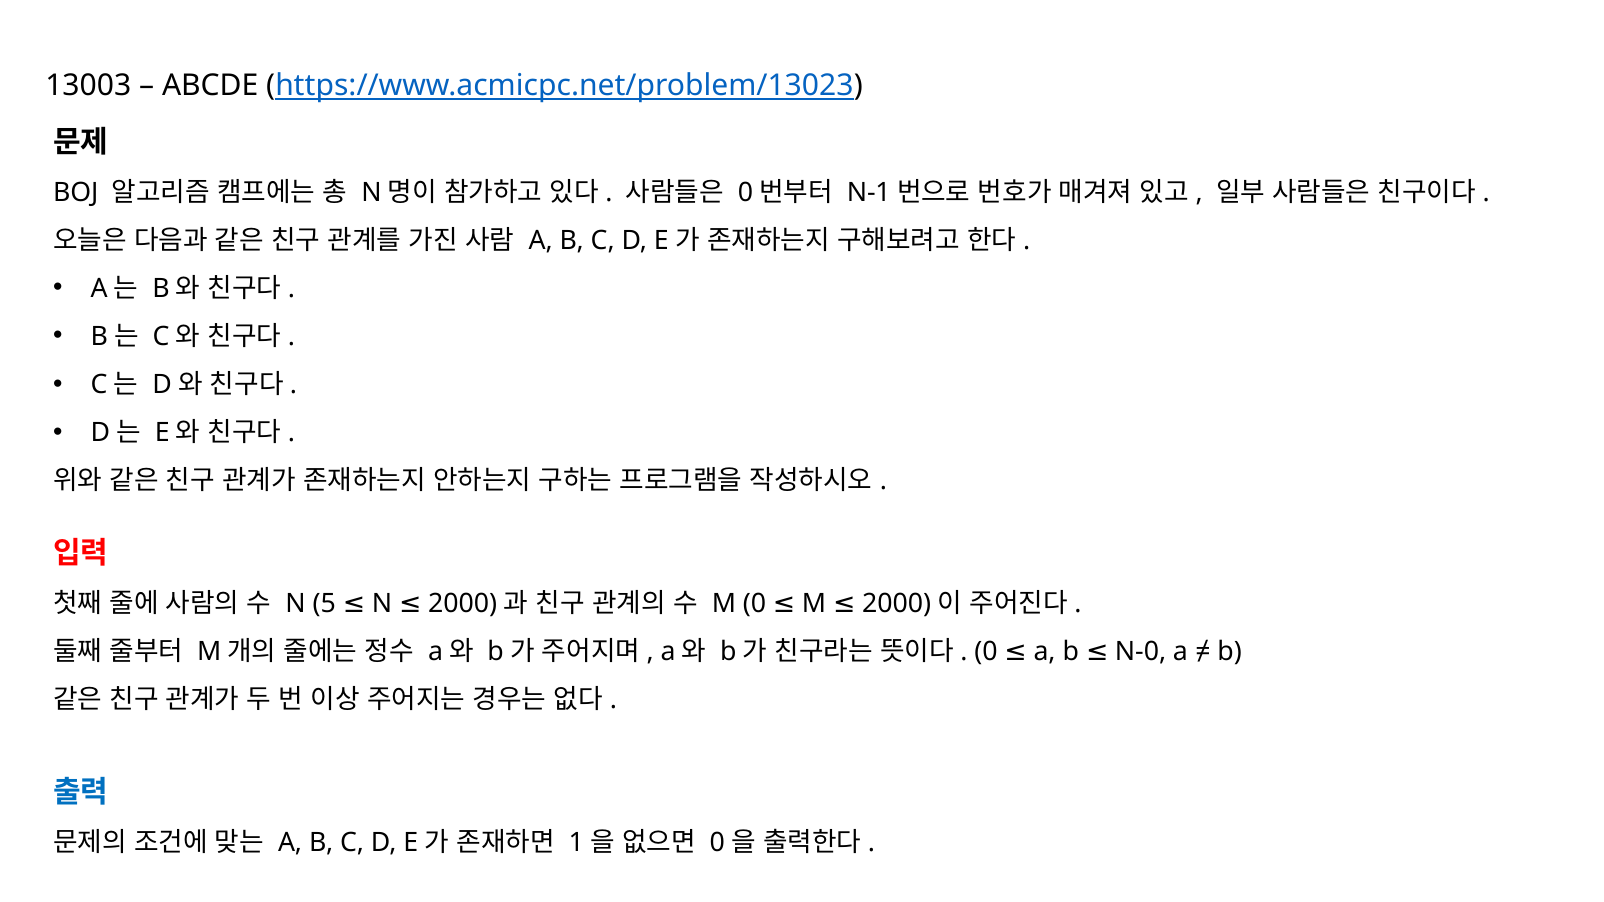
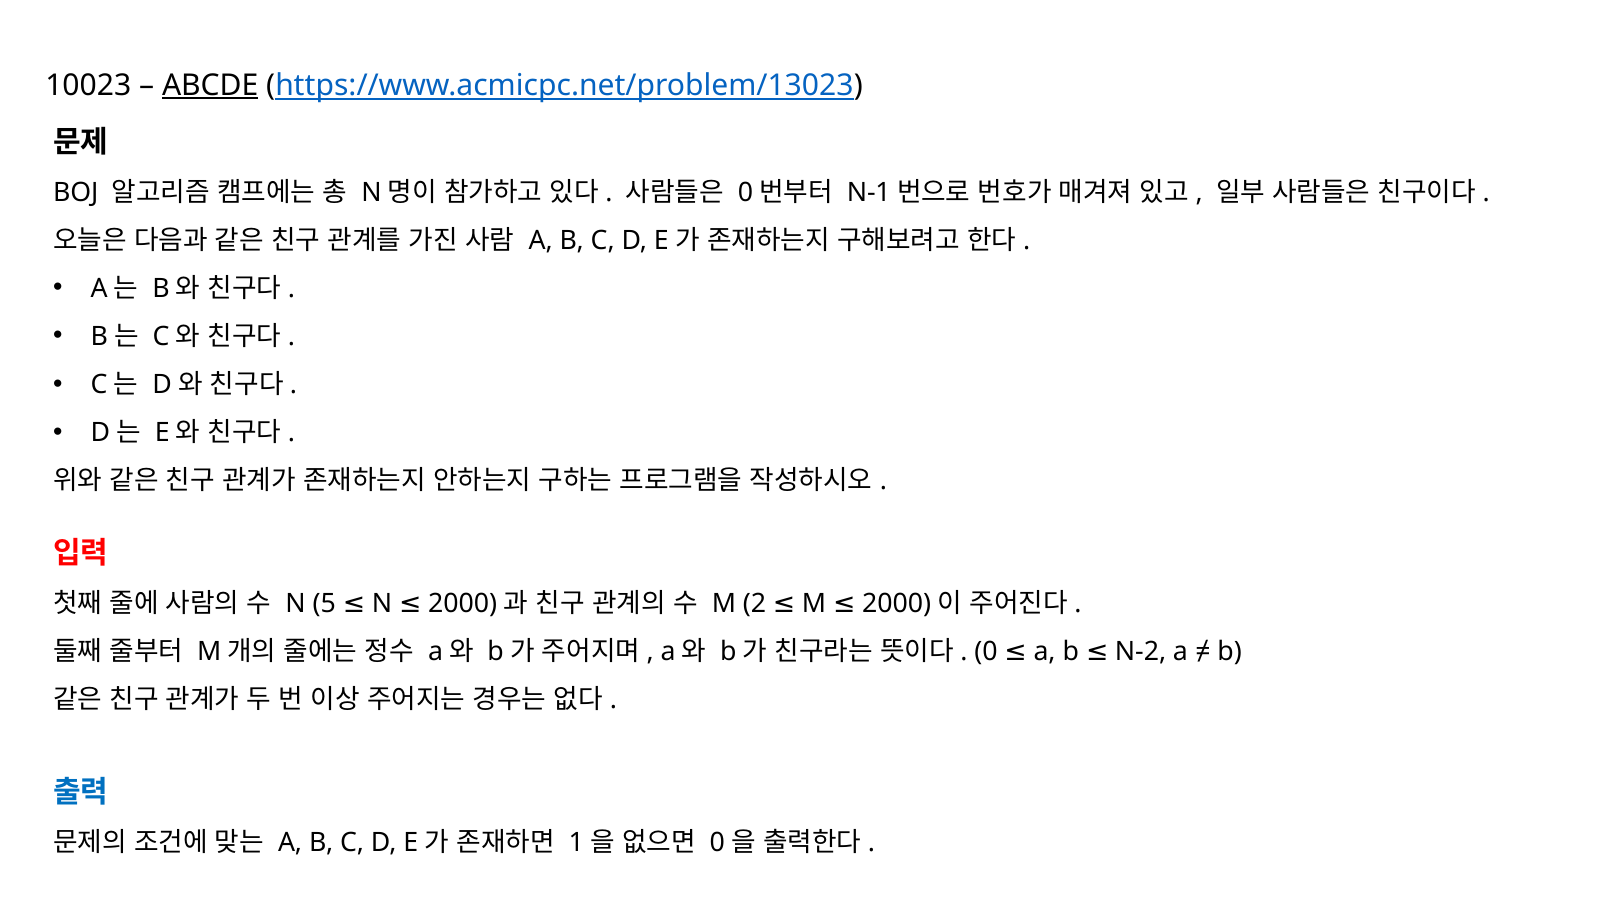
13003: 13003 -> 10023
ABCDE underline: none -> present
M 0: 0 -> 2
N-0: N-0 -> N-2
